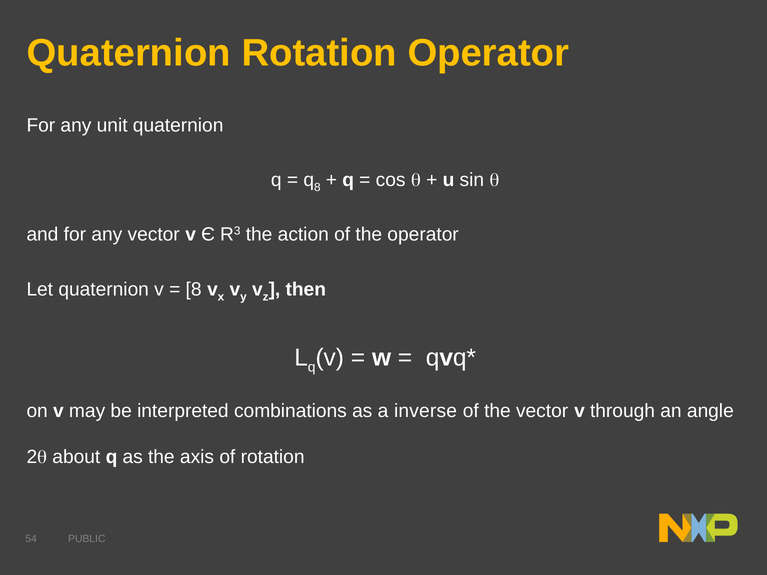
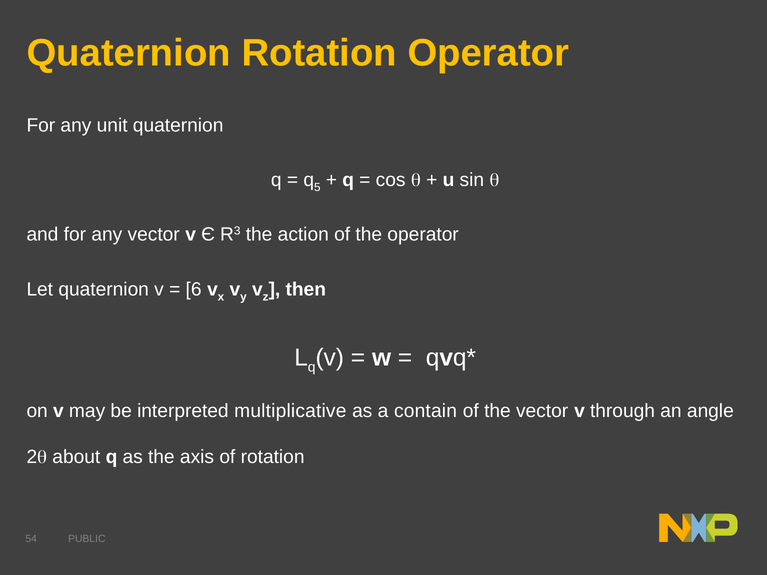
q 8: 8 -> 5
8 at (194, 289): 8 -> 6
combinations: combinations -> multiplicative
inverse: inverse -> contain
